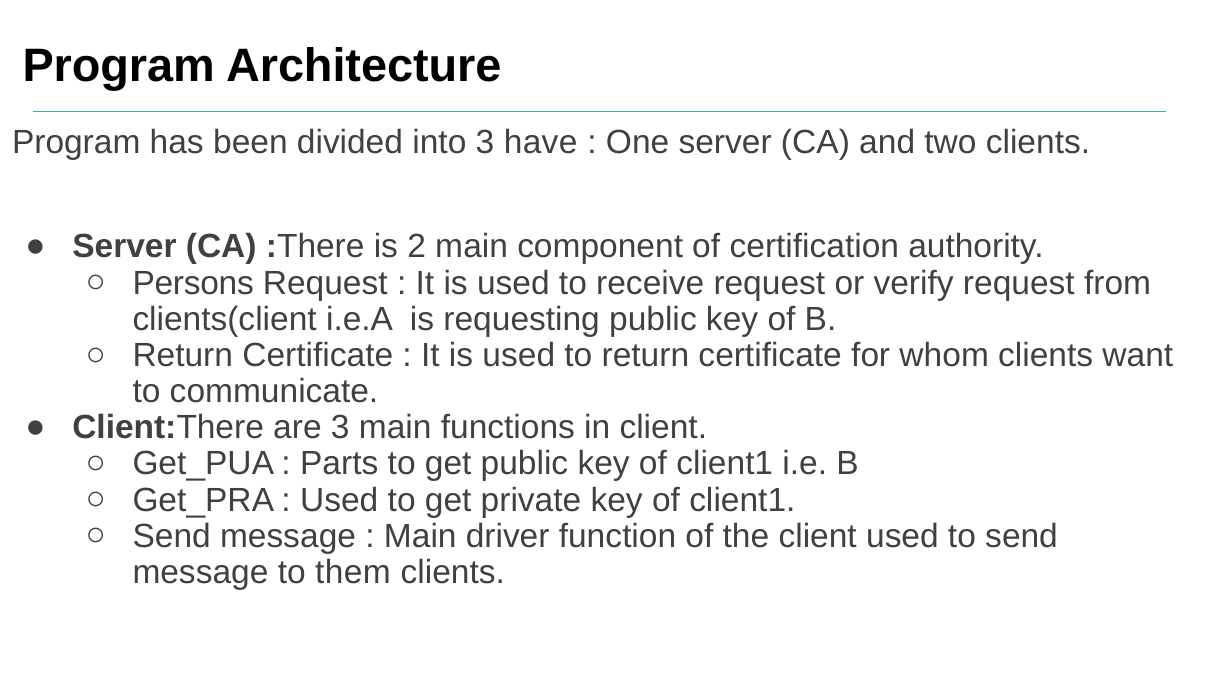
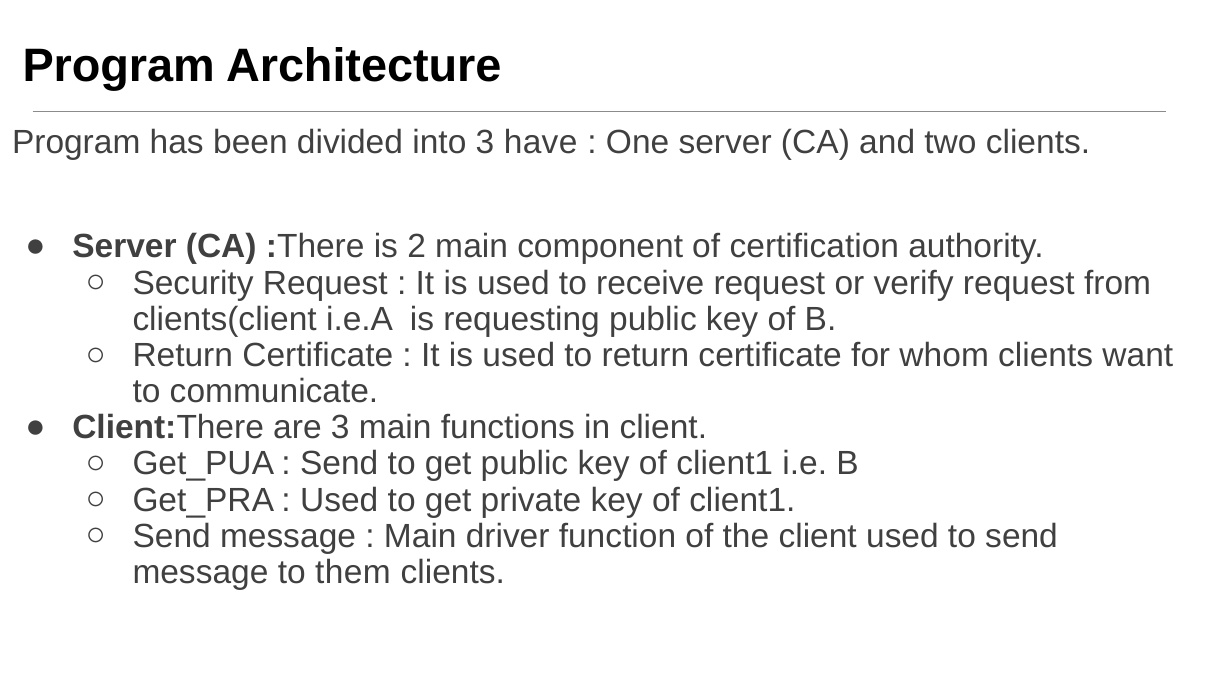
Persons: Persons -> Security
Parts at (339, 464): Parts -> Send
